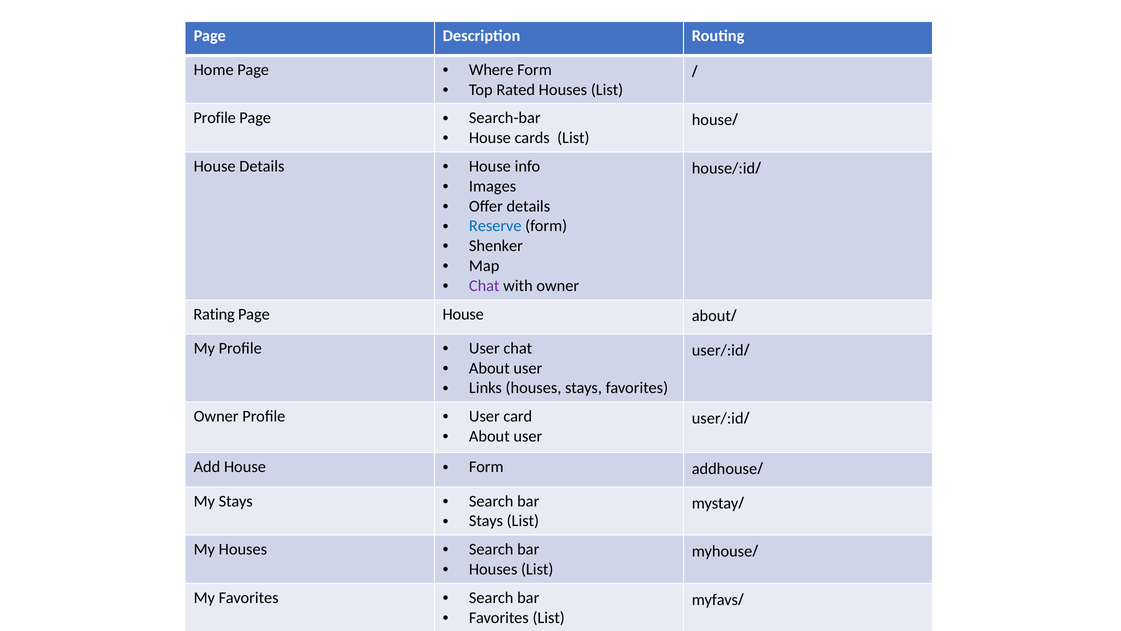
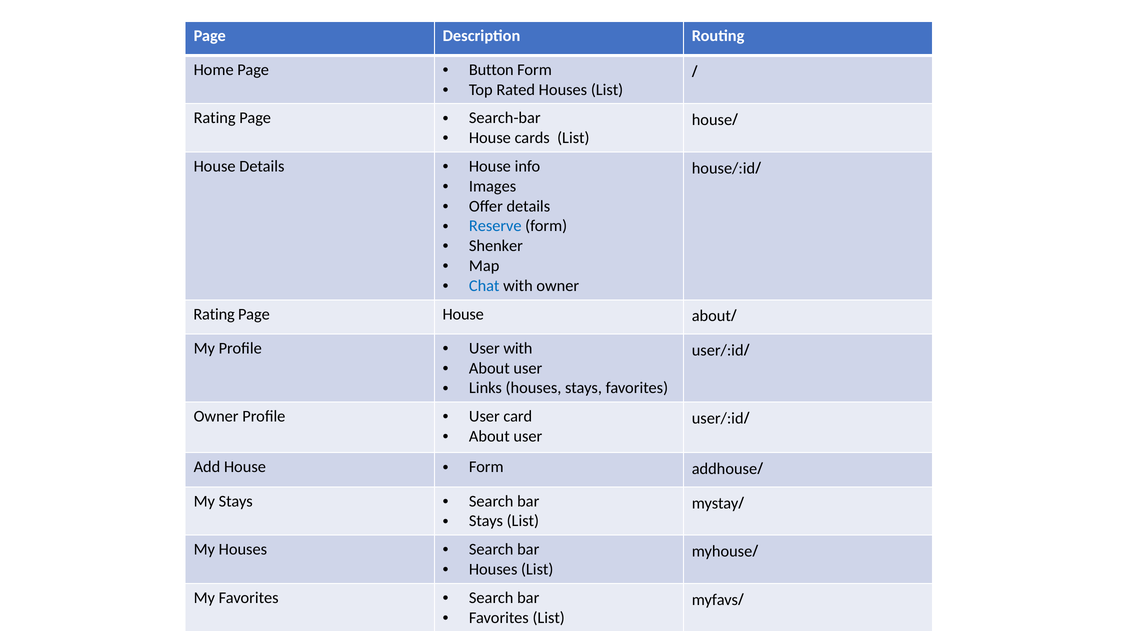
Where: Where -> Button
Profile at (215, 118): Profile -> Rating
Chat at (484, 286) colour: purple -> blue
User chat: chat -> with
